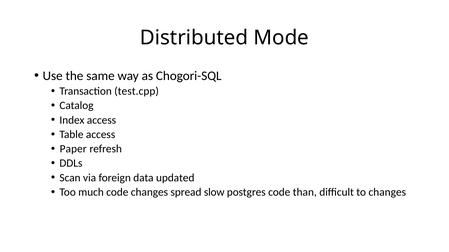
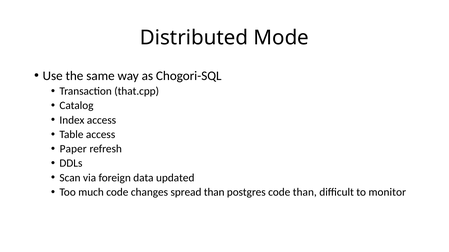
test.cpp: test.cpp -> that.cpp
spread slow: slow -> than
to changes: changes -> monitor
